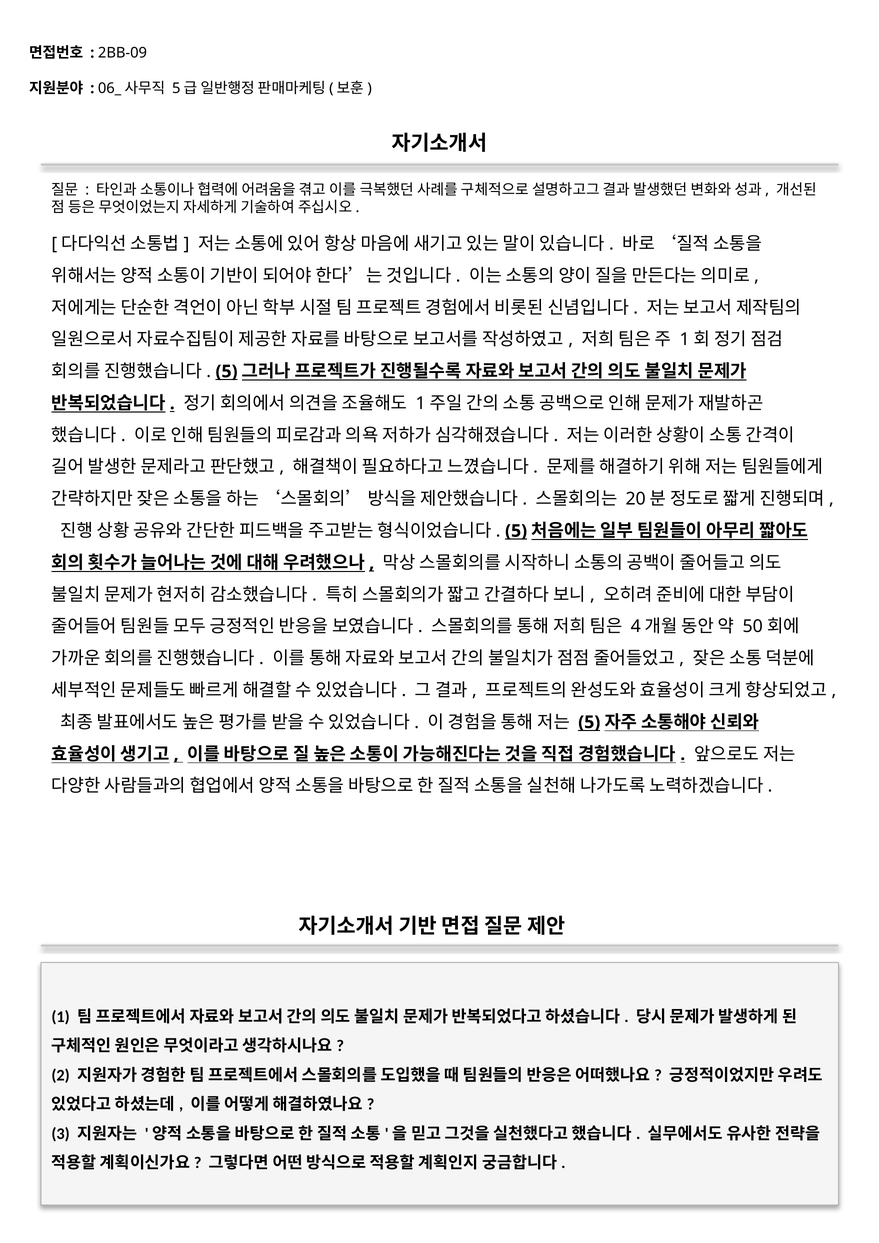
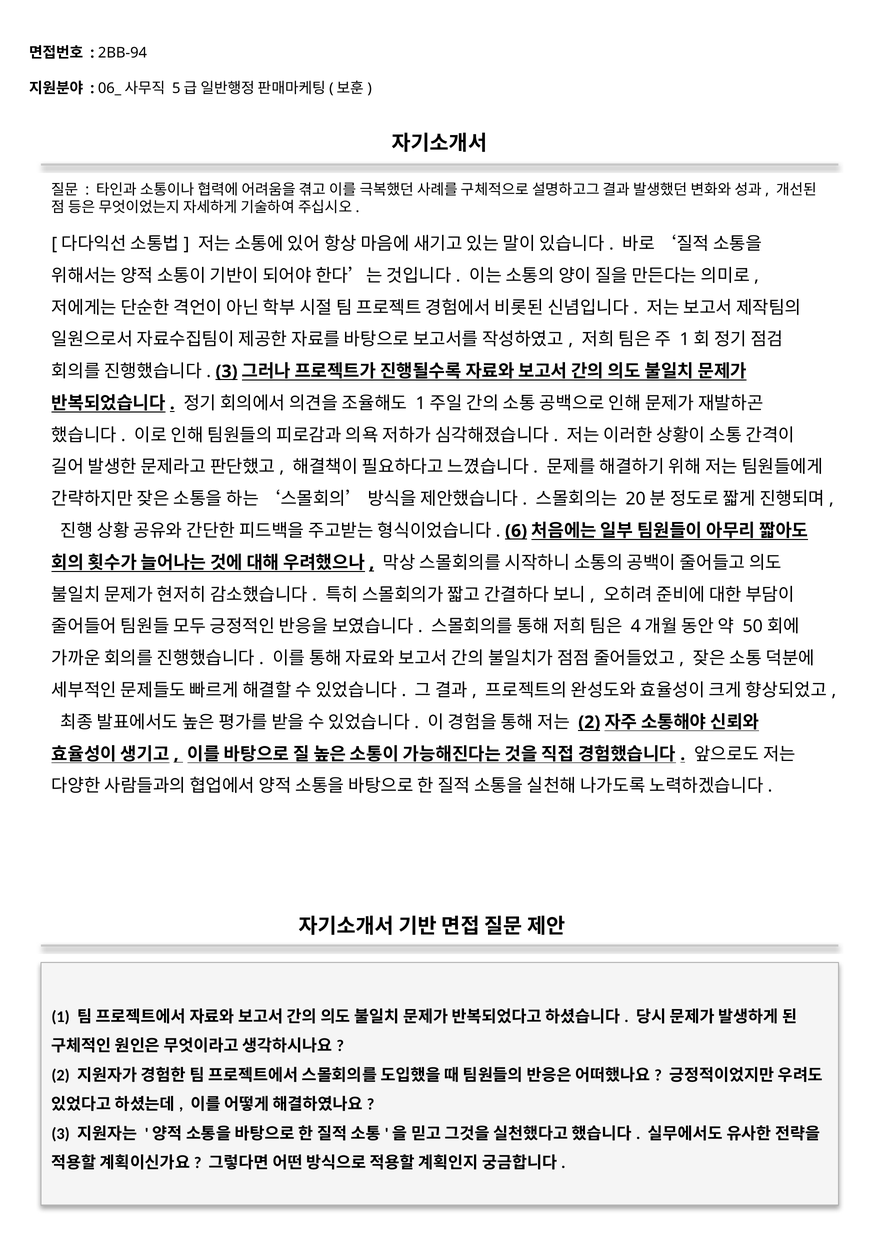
2BB-09: 2BB-09 -> 2BB-94
5 at (227, 372): 5 -> 3
5 at (516, 531): 5 -> 6
5 at (589, 722): 5 -> 2
